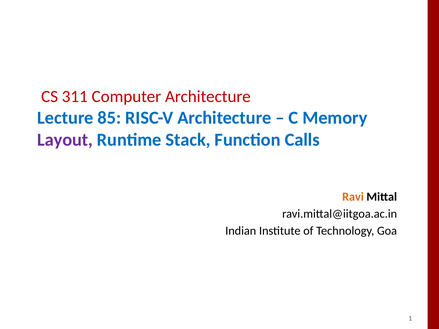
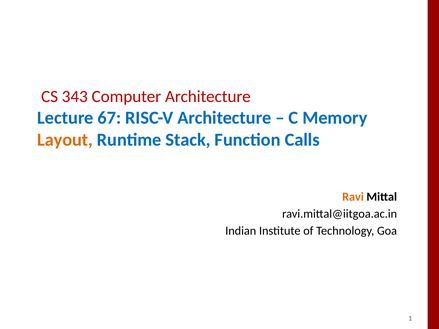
311: 311 -> 343
85: 85 -> 67
Layout colour: purple -> orange
